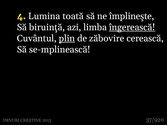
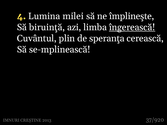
toată: toată -> milei
plin underline: present -> none
zăbovire: zăbovire -> speranţa
